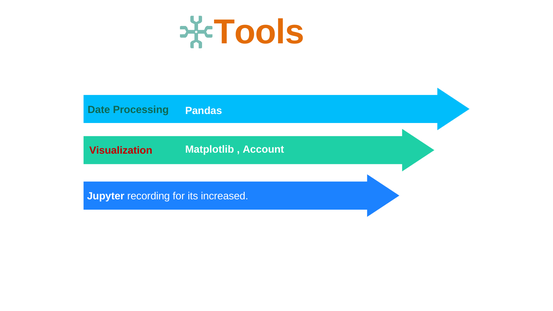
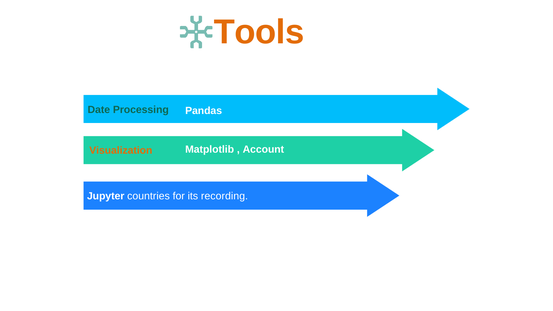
Visualization colour: red -> orange
recording: recording -> countries
increased: increased -> recording
